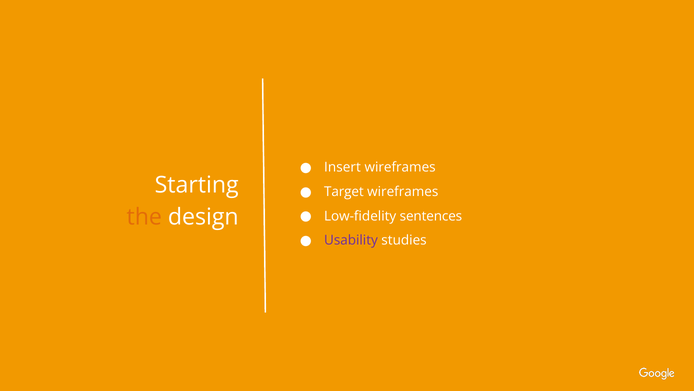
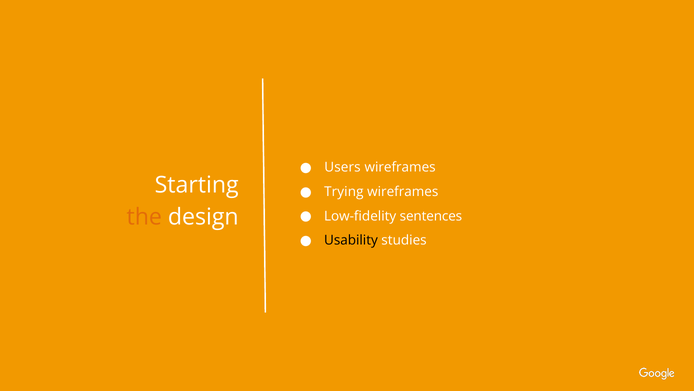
Insert: Insert -> Users
Target: Target -> Trying
Usability colour: purple -> black
